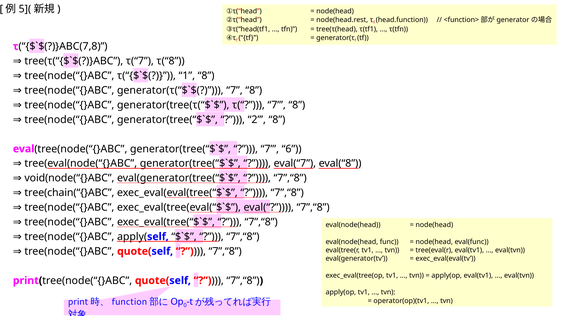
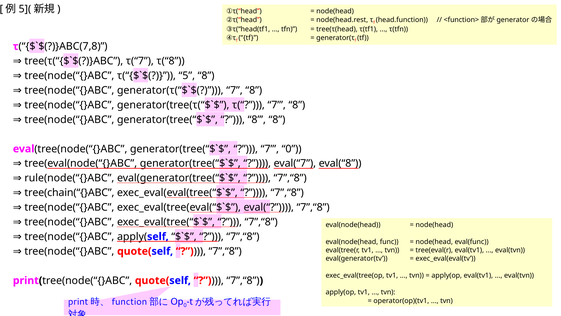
1: 1 -> 5
2 at (257, 119): 2 -> 8
7 6: 6 -> 0
void(node(“{}ABC: void(node(“{}ABC -> rule(node(“{}ABC
